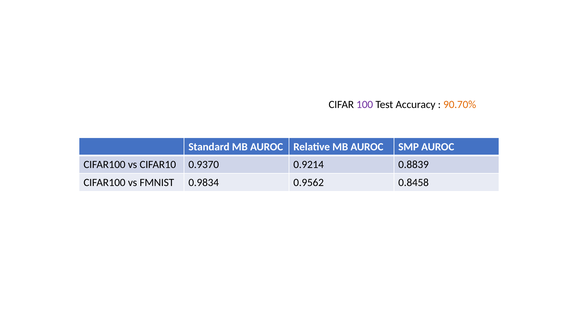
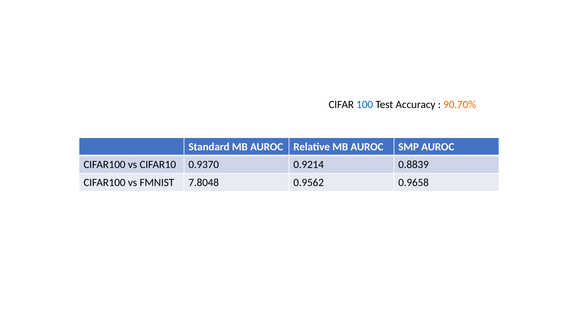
100 colour: purple -> blue
0.9834: 0.9834 -> 7.8048
0.8458: 0.8458 -> 0.9658
